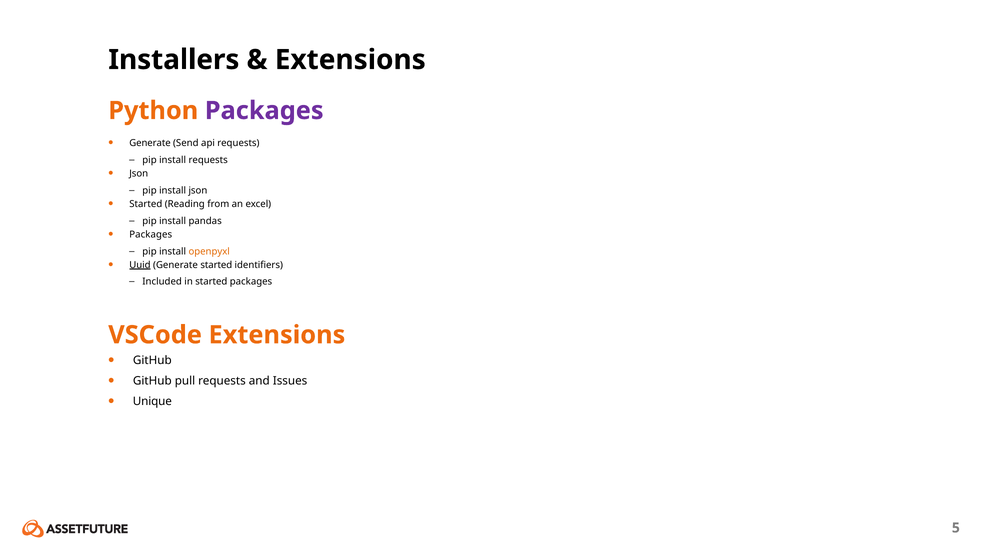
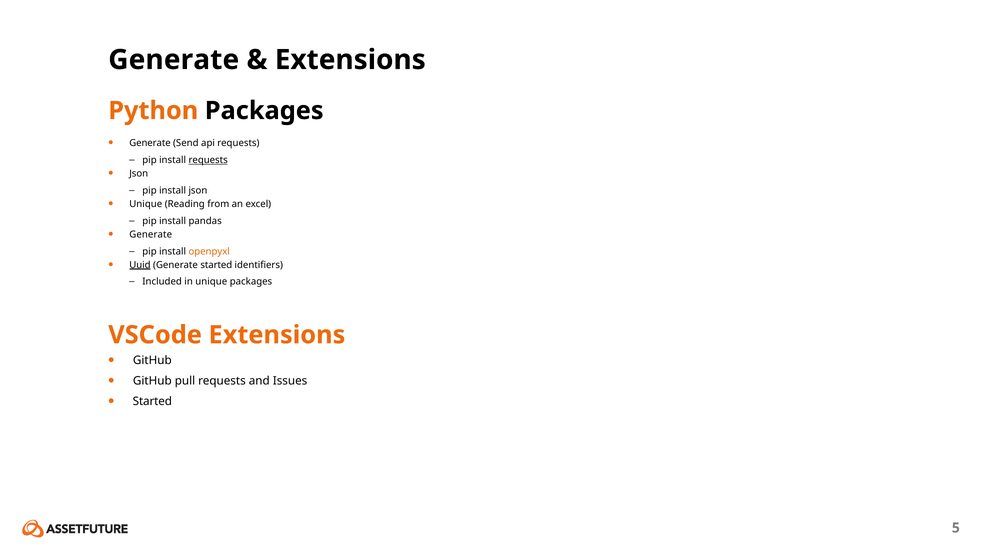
Installers at (174, 60): Installers -> Generate
Packages at (264, 111) colour: purple -> black
requests at (208, 160) underline: none -> present
Started at (146, 204): Started -> Unique
Packages at (151, 234): Packages -> Generate
in started: started -> unique
Unique at (152, 401): Unique -> Started
